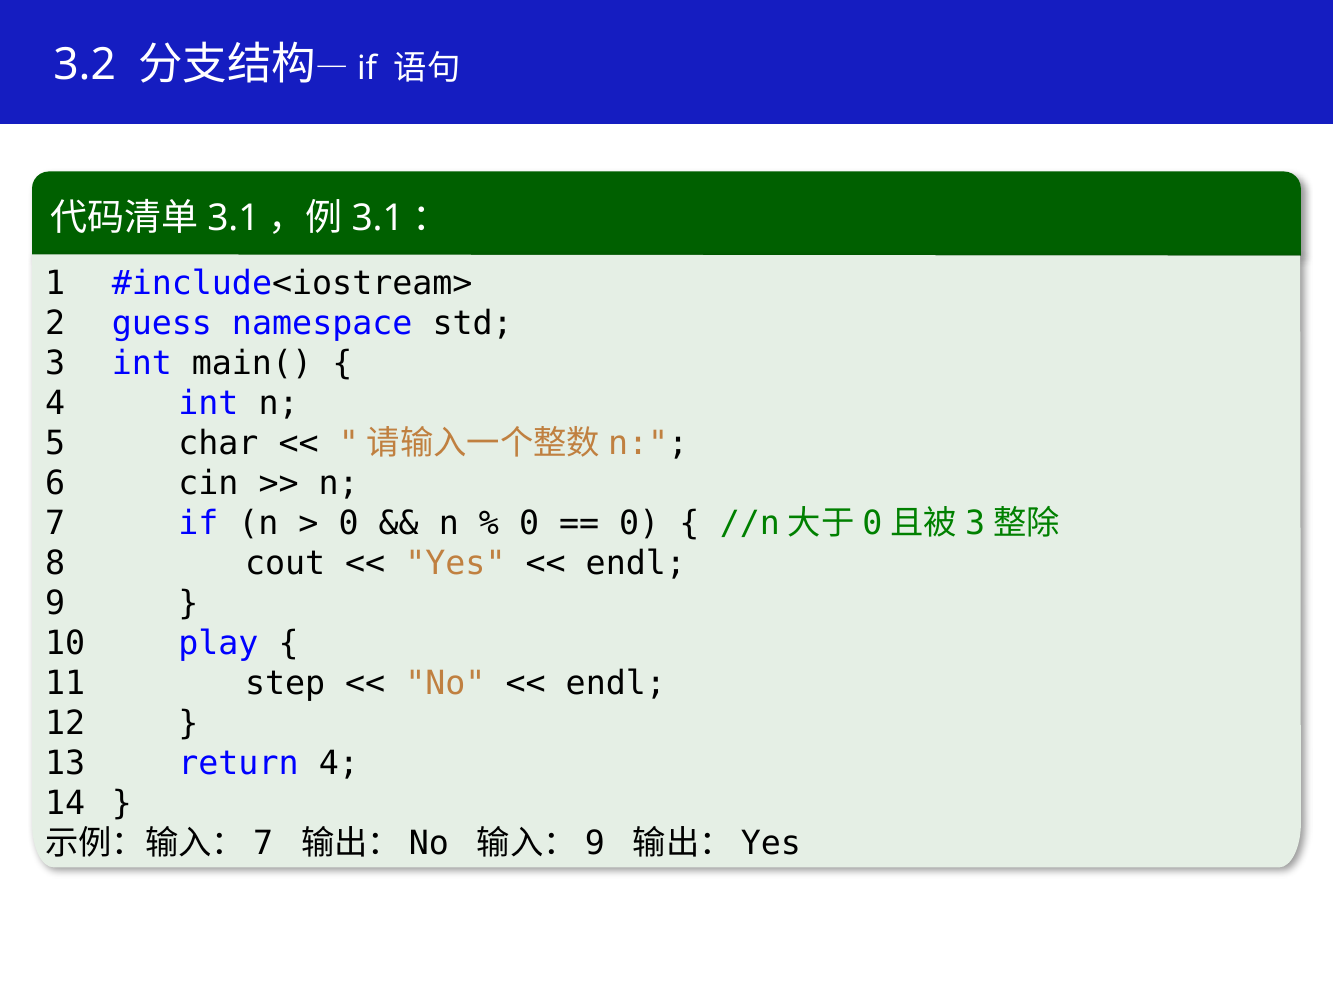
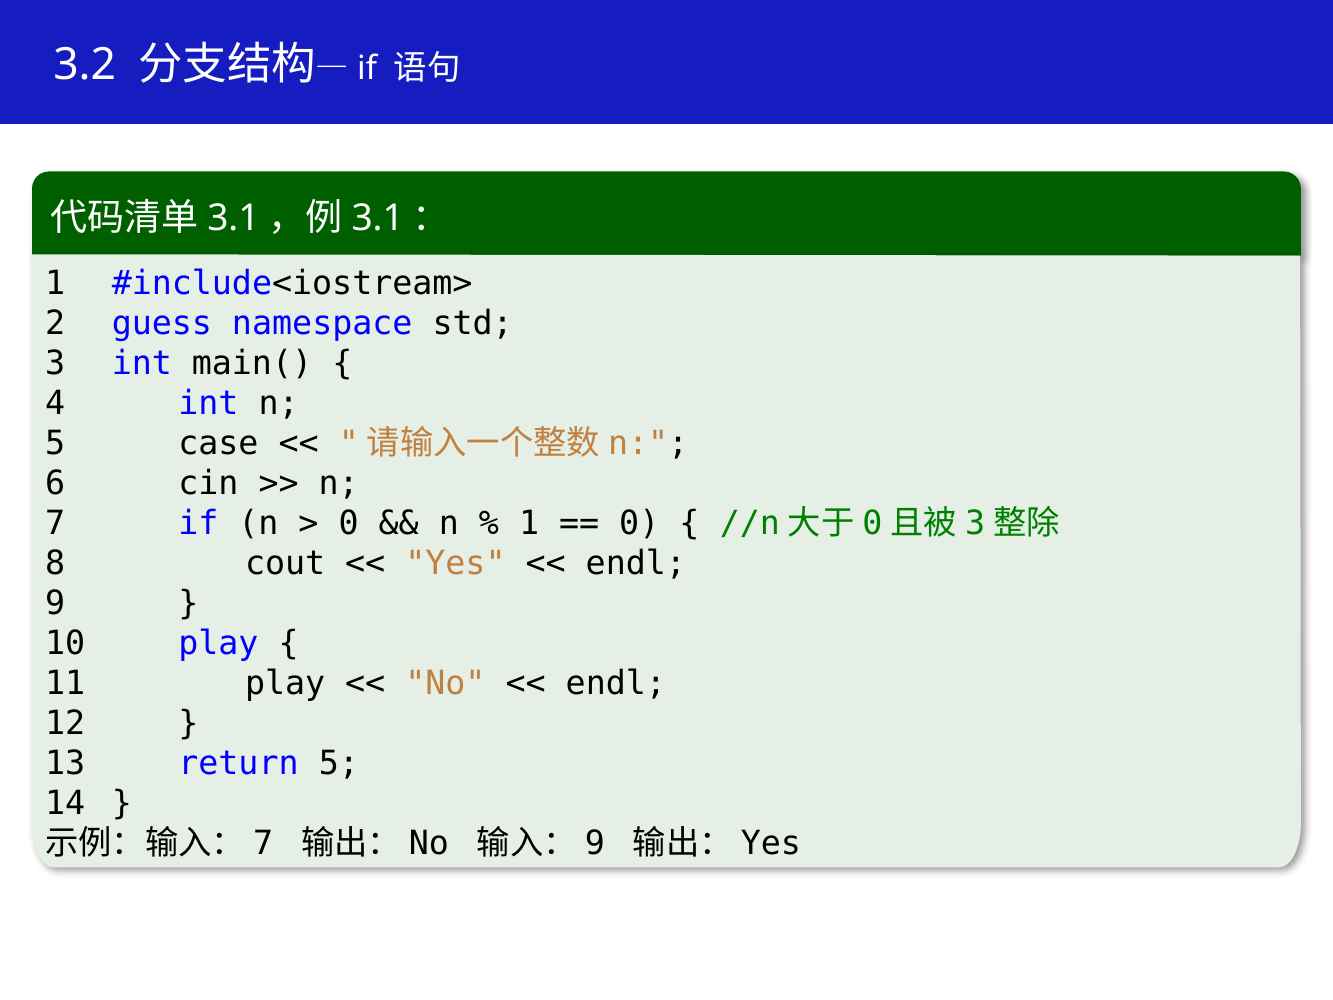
char: char -> case
0 at (529, 523): 0 -> 1
11 step: step -> play
return 4: 4 -> 5
